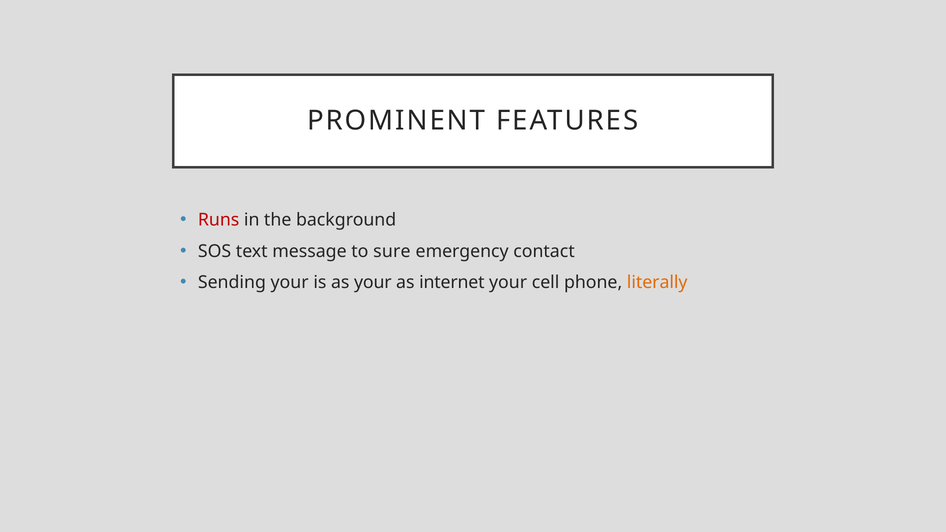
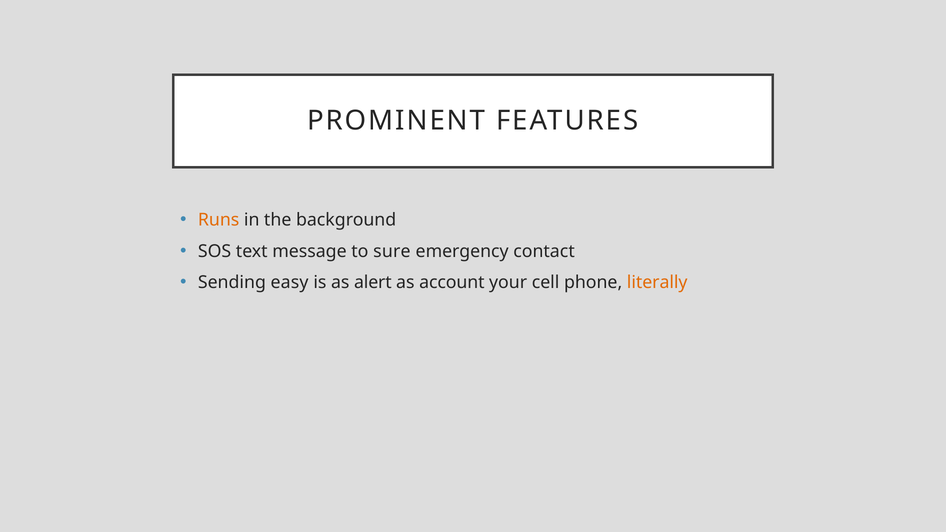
Runs colour: red -> orange
Sending your: your -> easy
as your: your -> alert
internet: internet -> account
